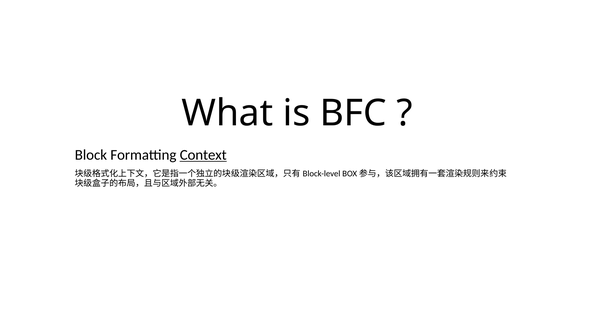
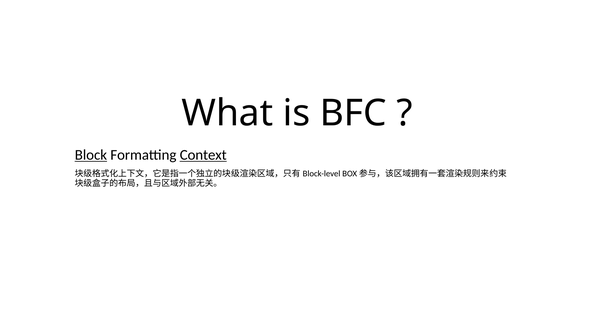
Block underline: none -> present
